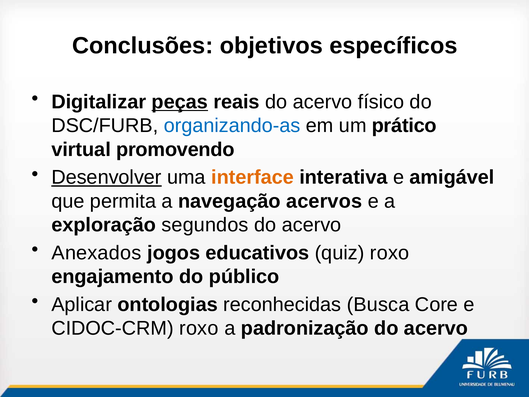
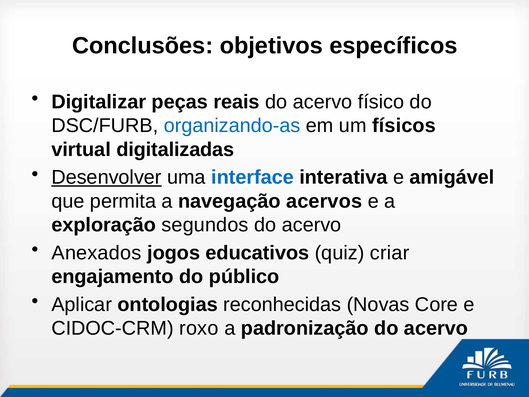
peças underline: present -> none
prático: prático -> físicos
promovendo: promovendo -> digitalizadas
interface colour: orange -> blue
quiz roxo: roxo -> criar
Busca: Busca -> Novas
